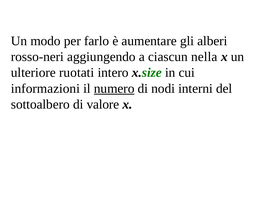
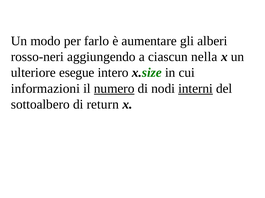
ruotati: ruotati -> esegue
interni underline: none -> present
valore: valore -> return
